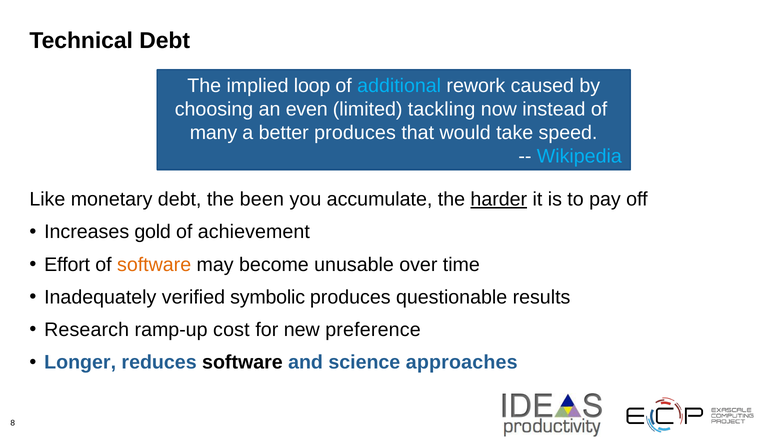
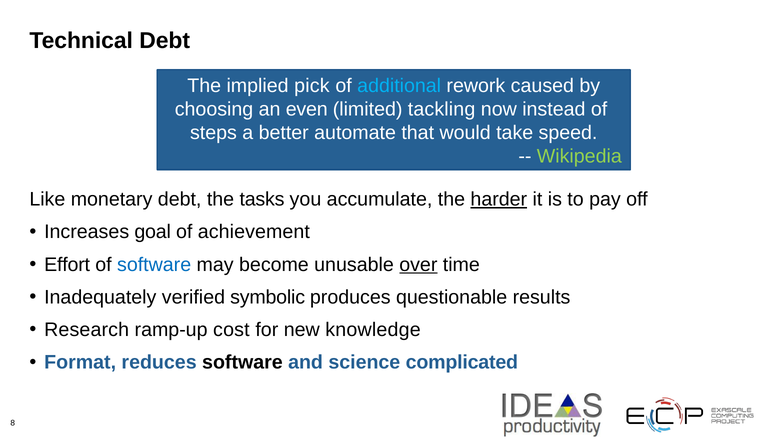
loop: loop -> pick
many: many -> steps
better produces: produces -> automate
Wikipedia colour: light blue -> light green
been: been -> tasks
gold: gold -> goal
software at (154, 265) colour: orange -> blue
over underline: none -> present
preference: preference -> knowledge
Longer: Longer -> Format
approaches: approaches -> complicated
